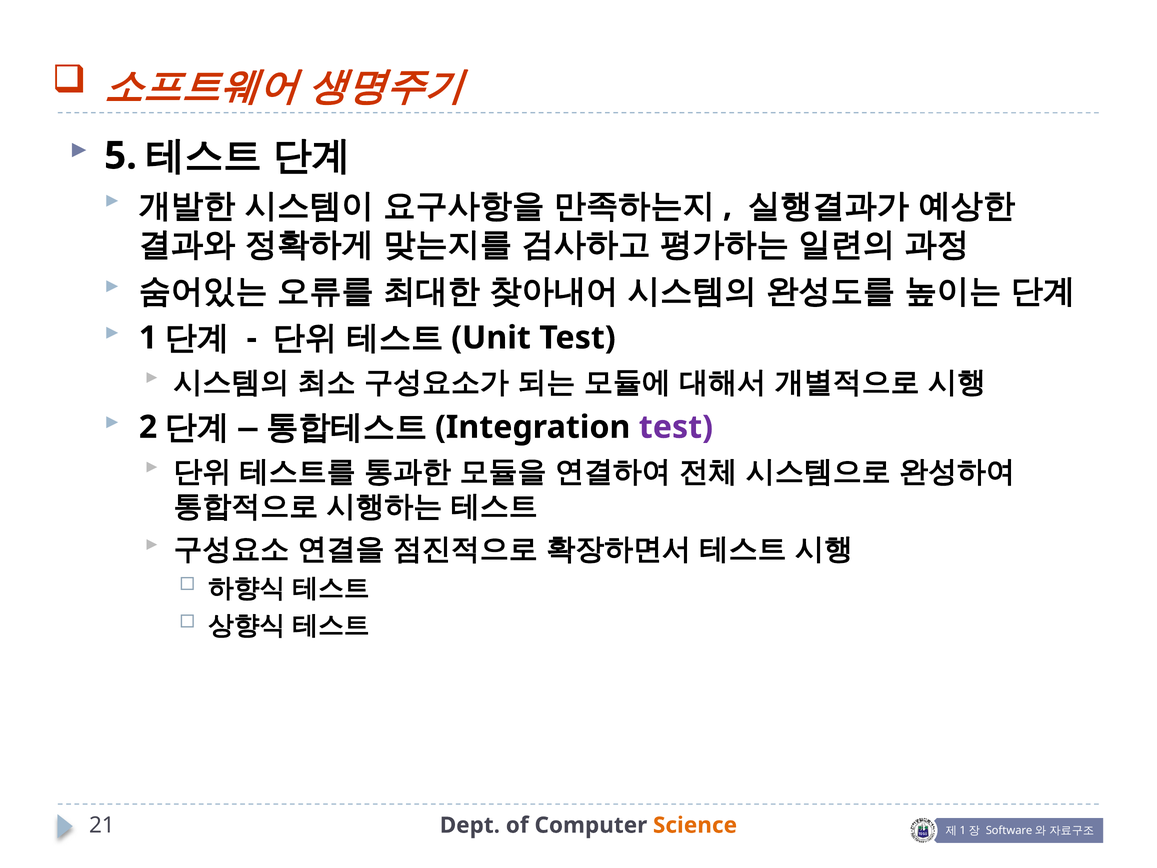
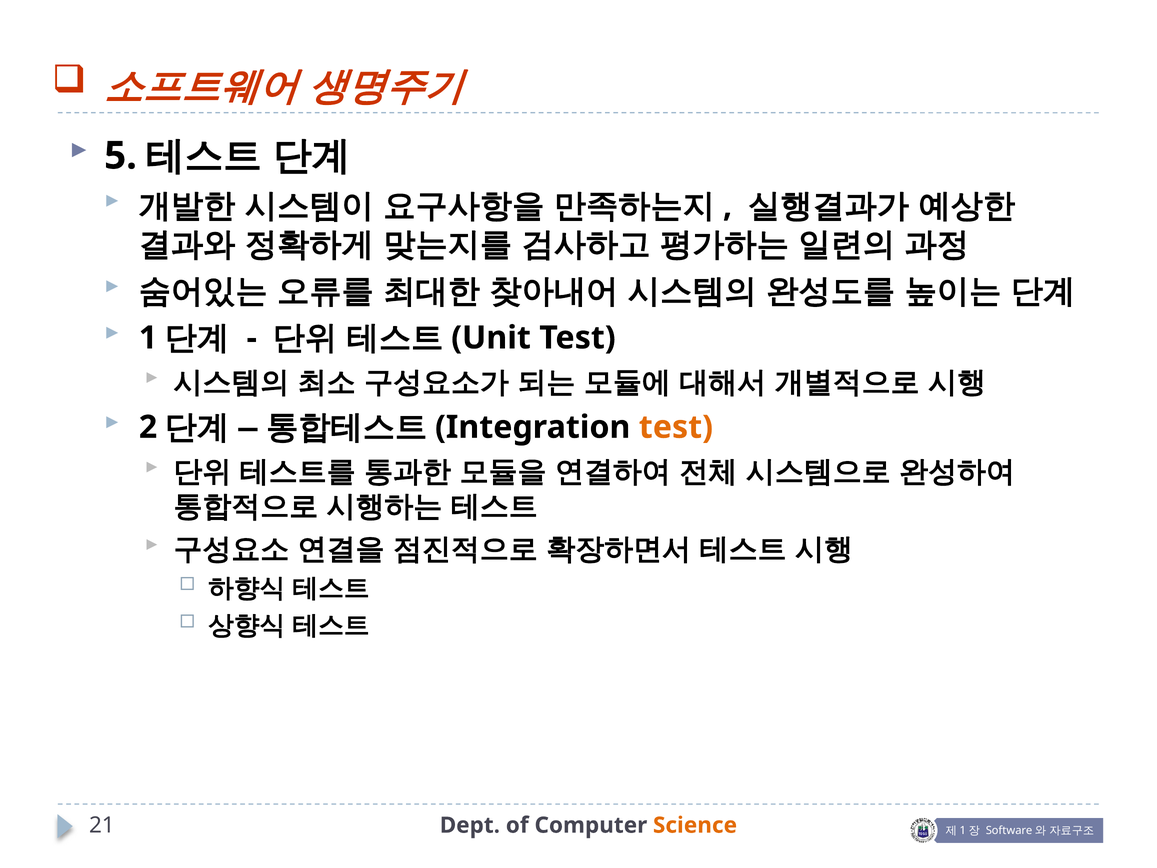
test at (676, 427) colour: purple -> orange
